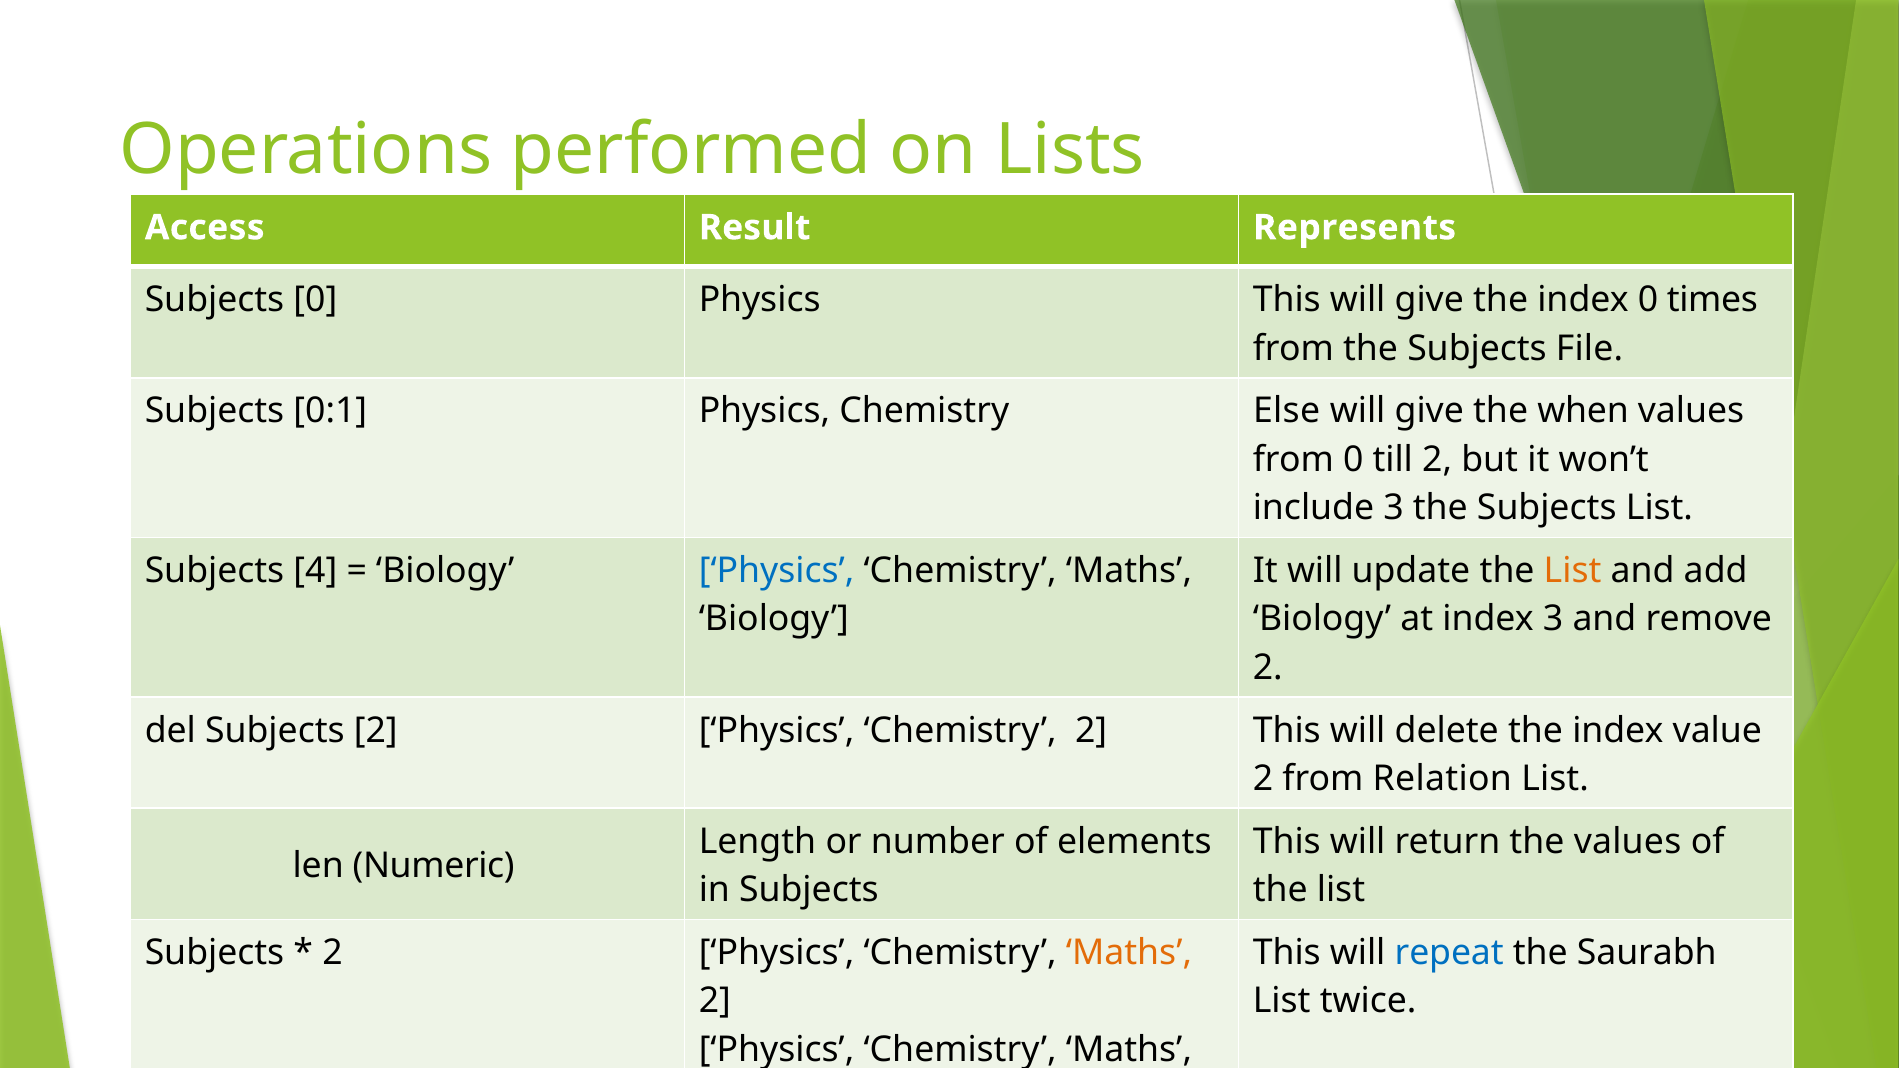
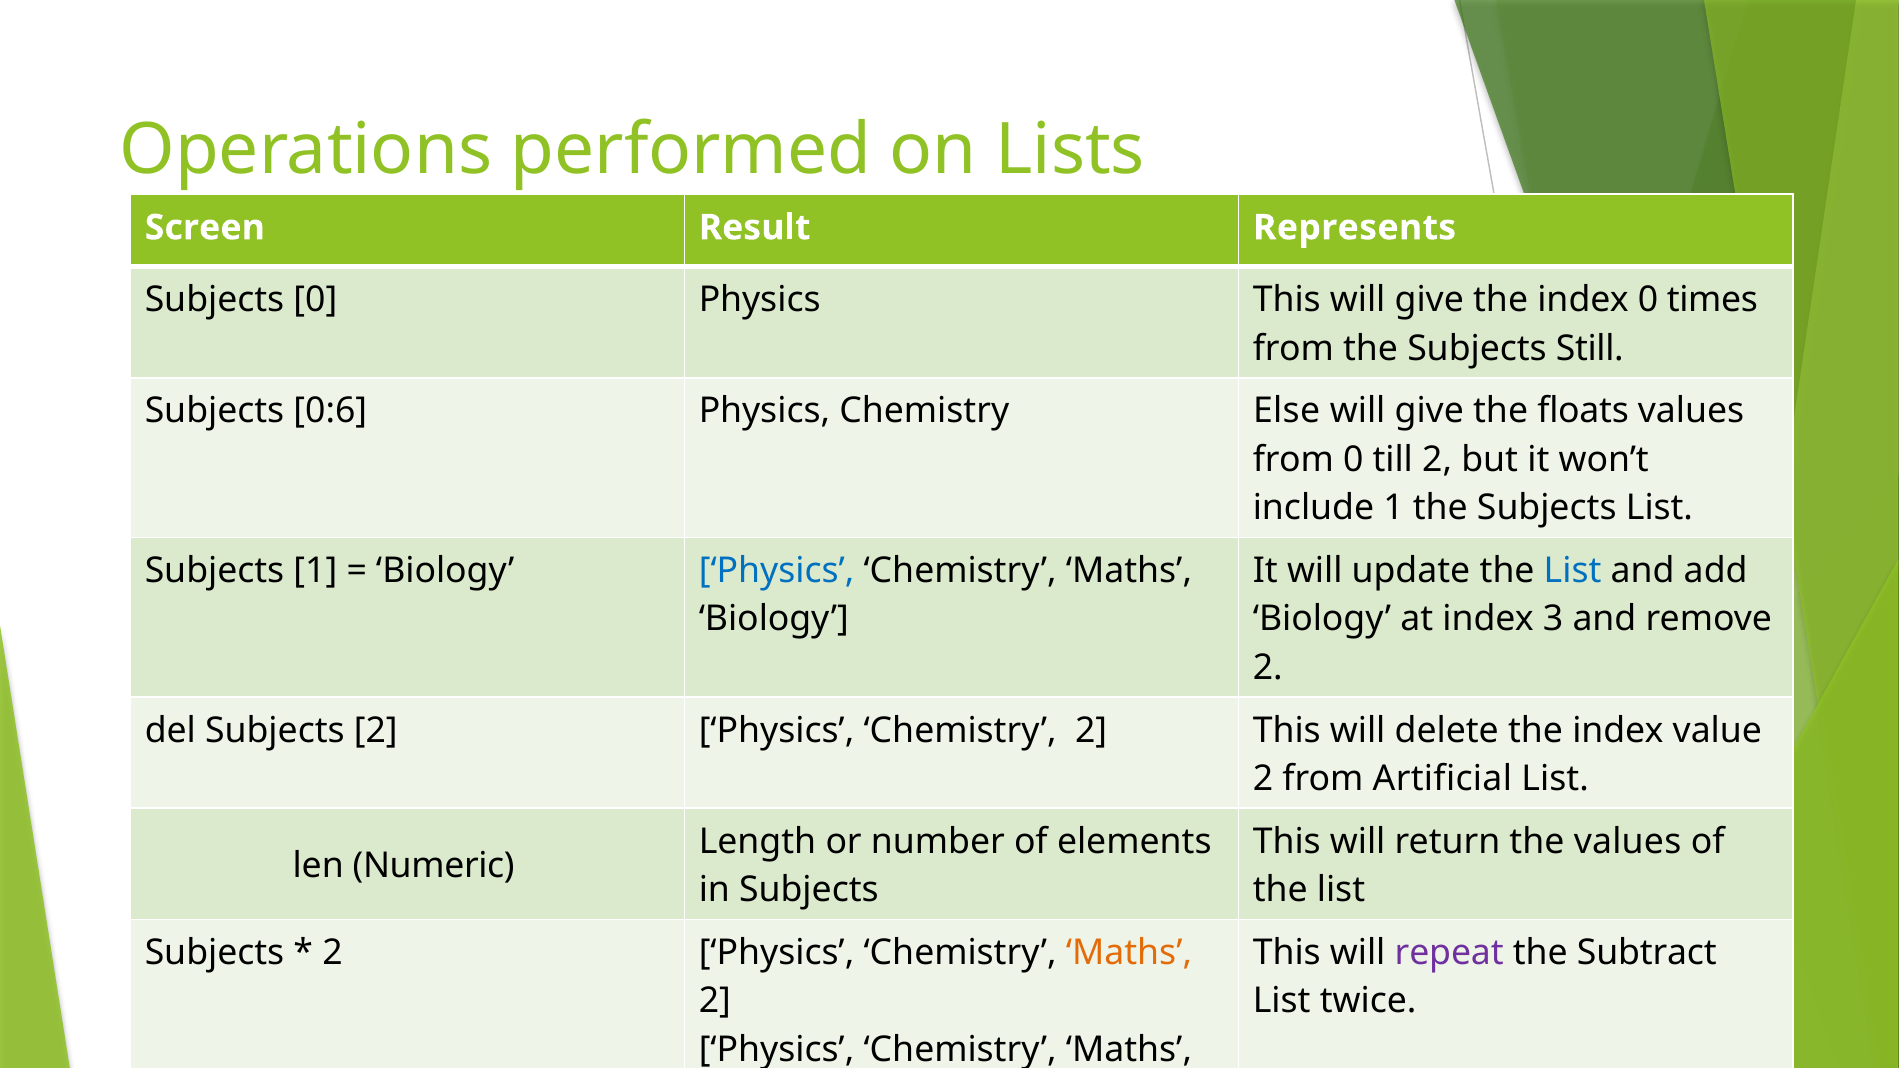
Access: Access -> Screen
File: File -> Still
0:1: 0:1 -> 0:6
when: when -> floats
include 3: 3 -> 1
Subjects 4: 4 -> 1
List at (1573, 571) colour: orange -> blue
Relation: Relation -> Artificial
repeat colour: blue -> purple
Saurabh: Saurabh -> Subtract
